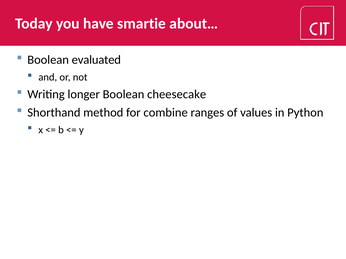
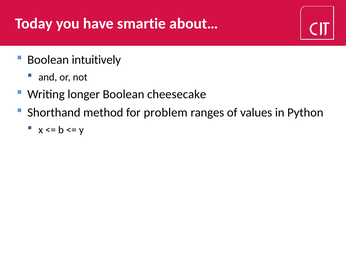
evaluated: evaluated -> intuitively
combine: combine -> problem
